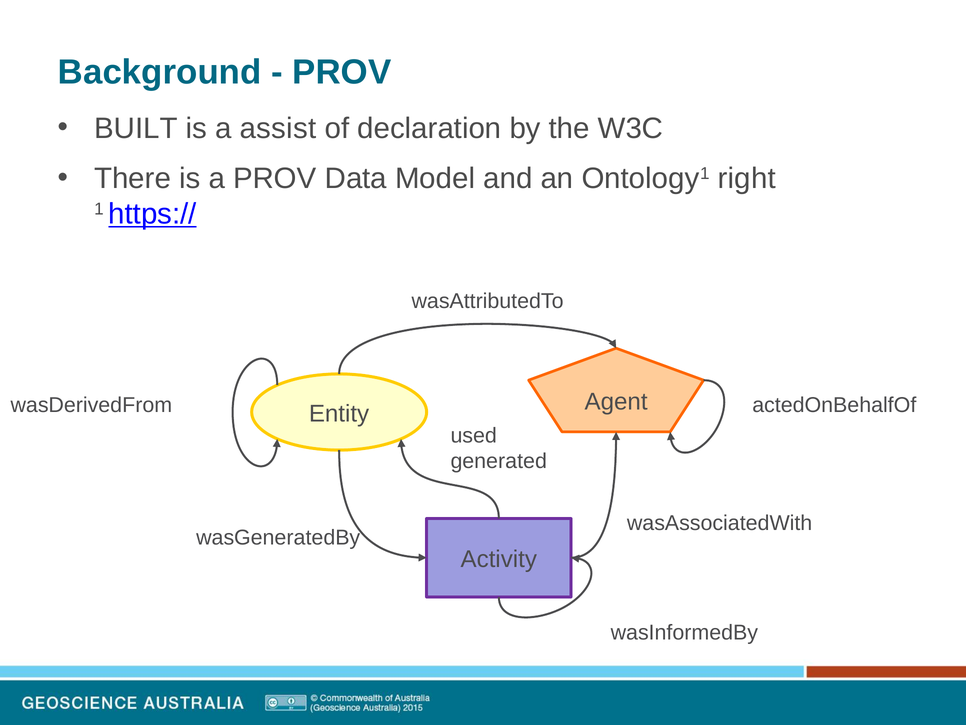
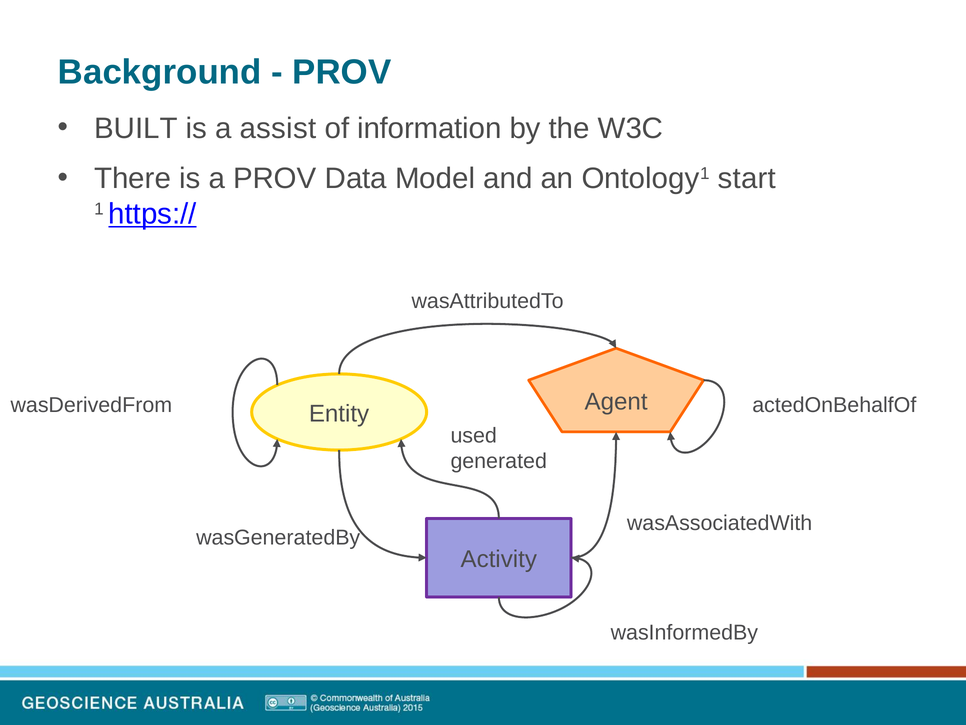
declaration: declaration -> information
right: right -> start
